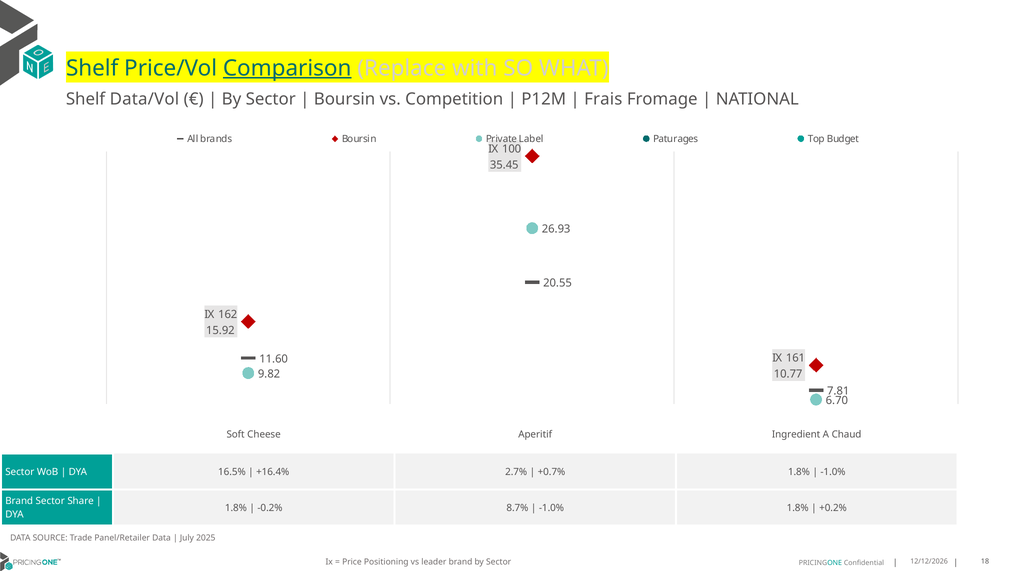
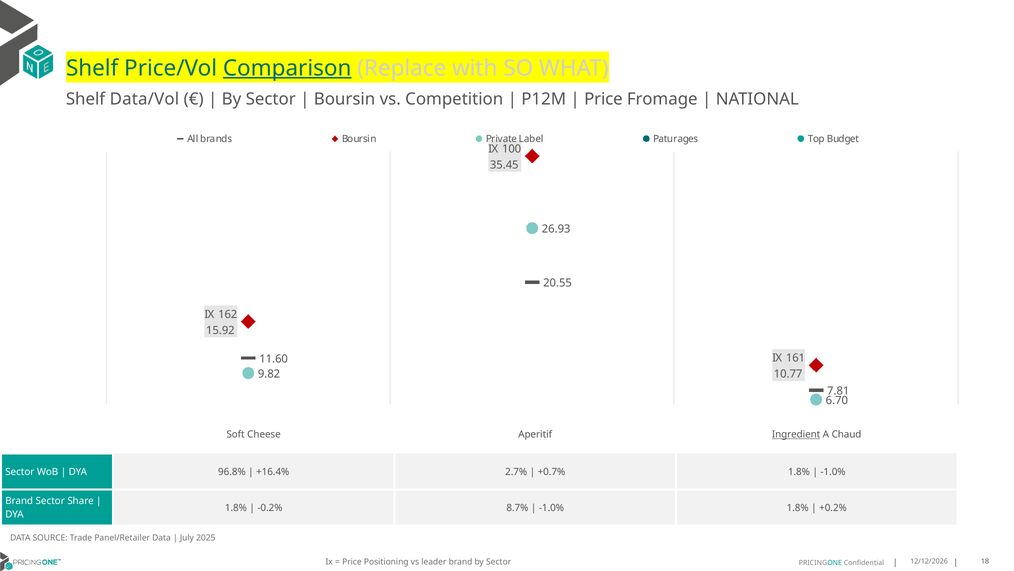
Frais at (603, 99): Frais -> Price
Ingredient underline: none -> present
16.5%: 16.5% -> 96.8%
